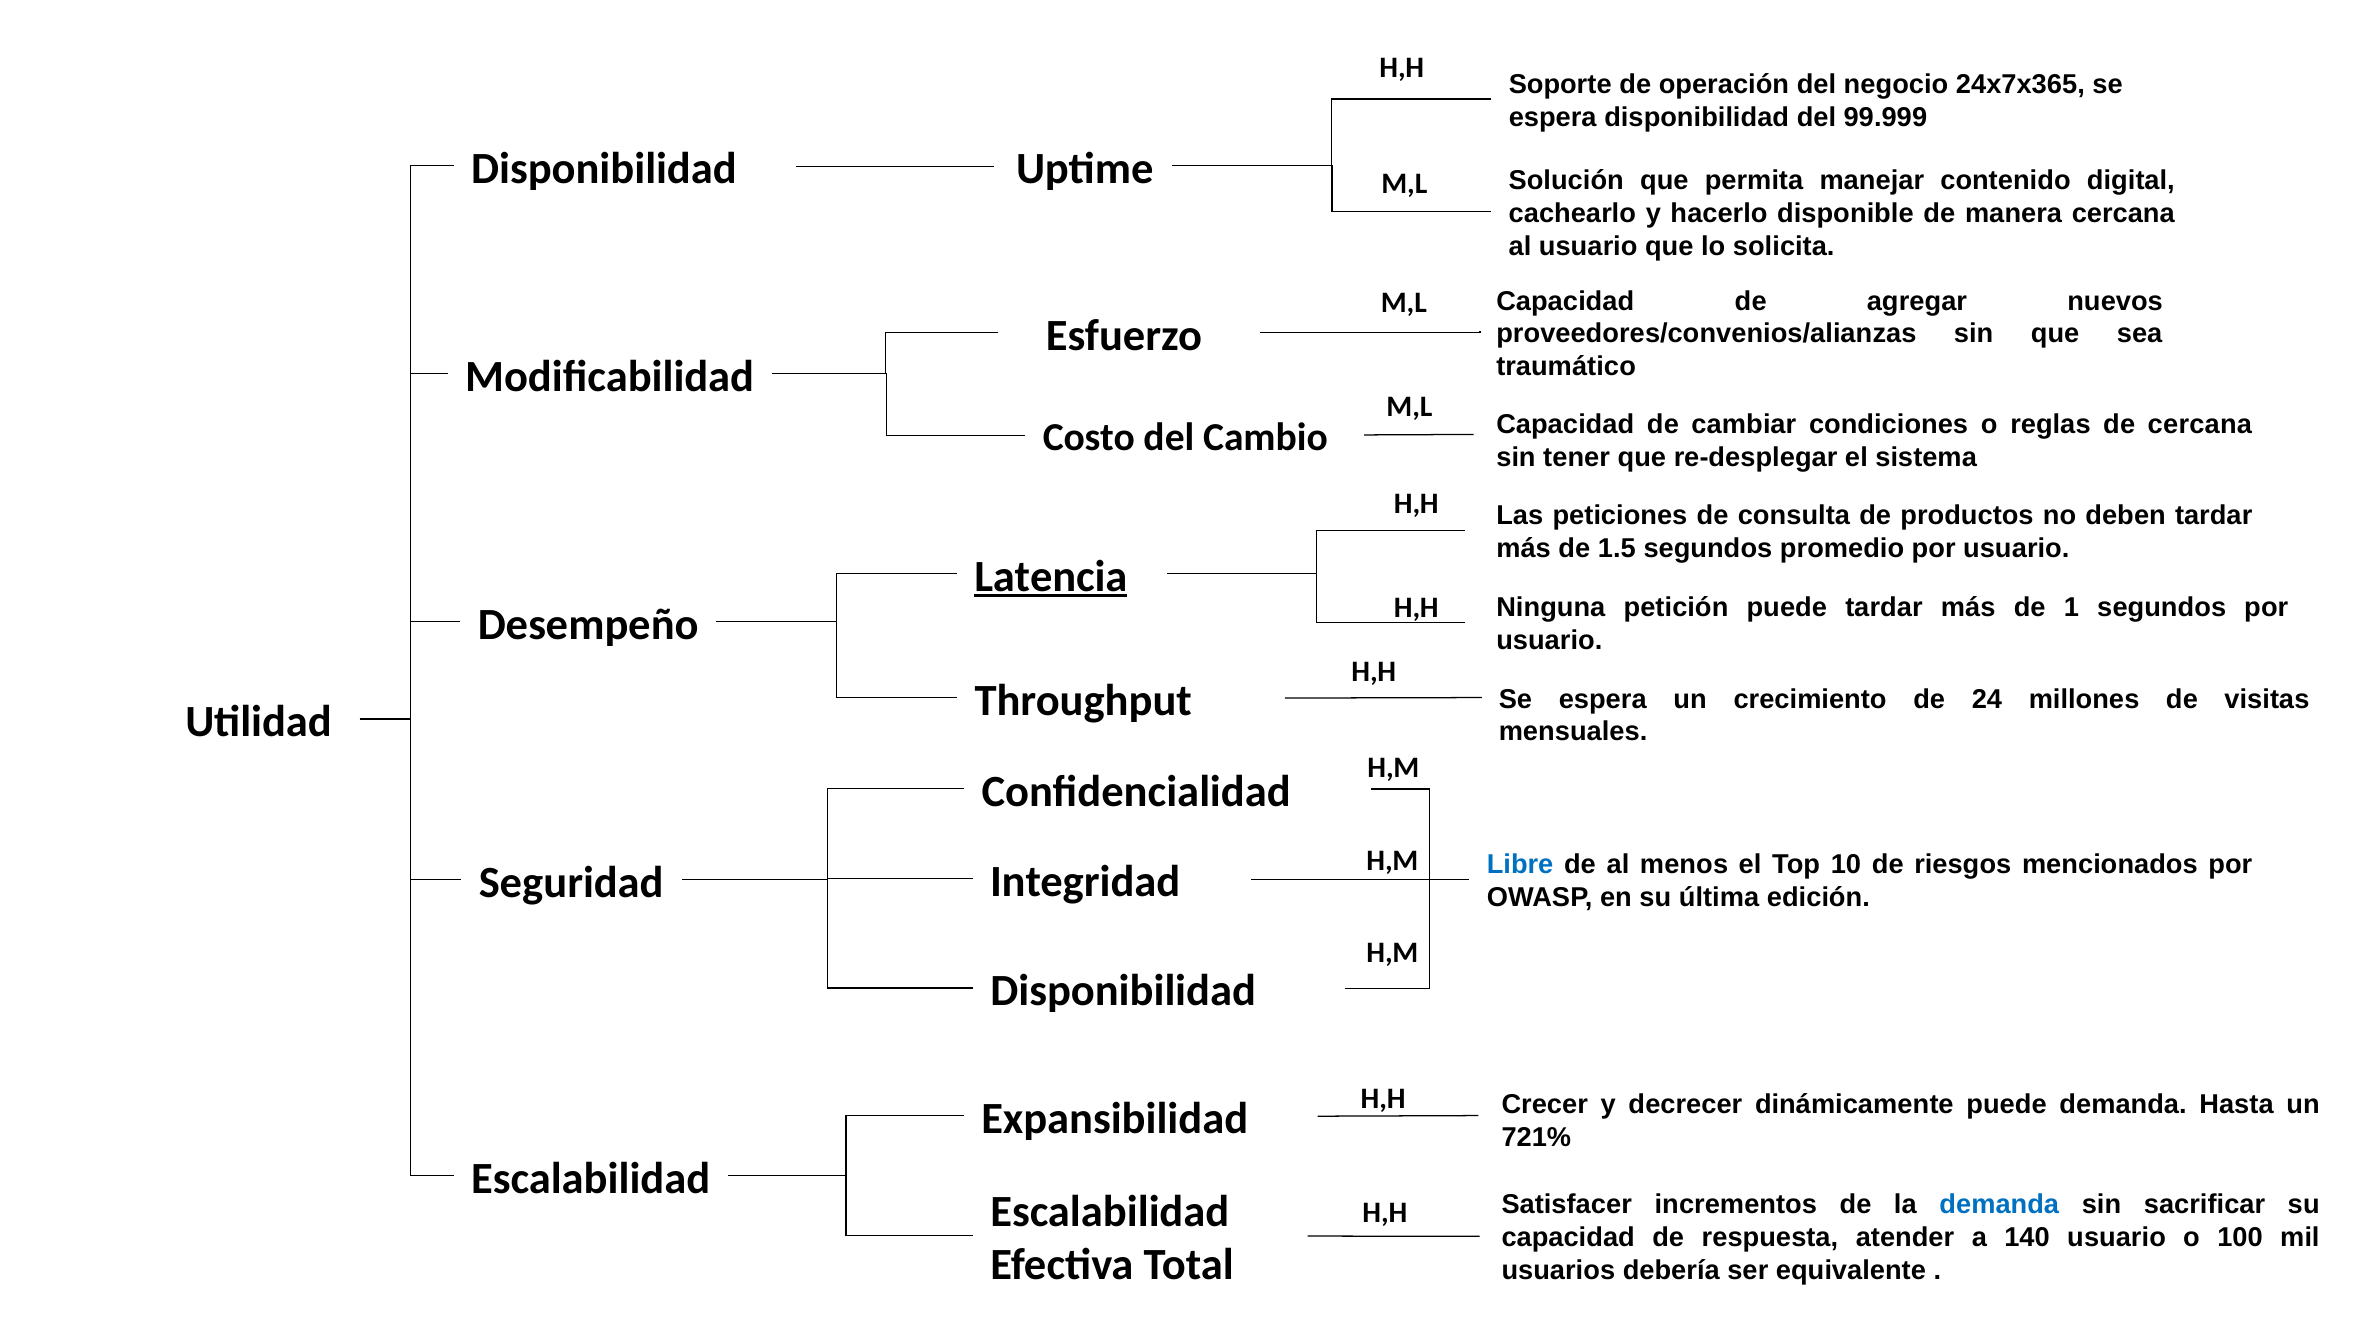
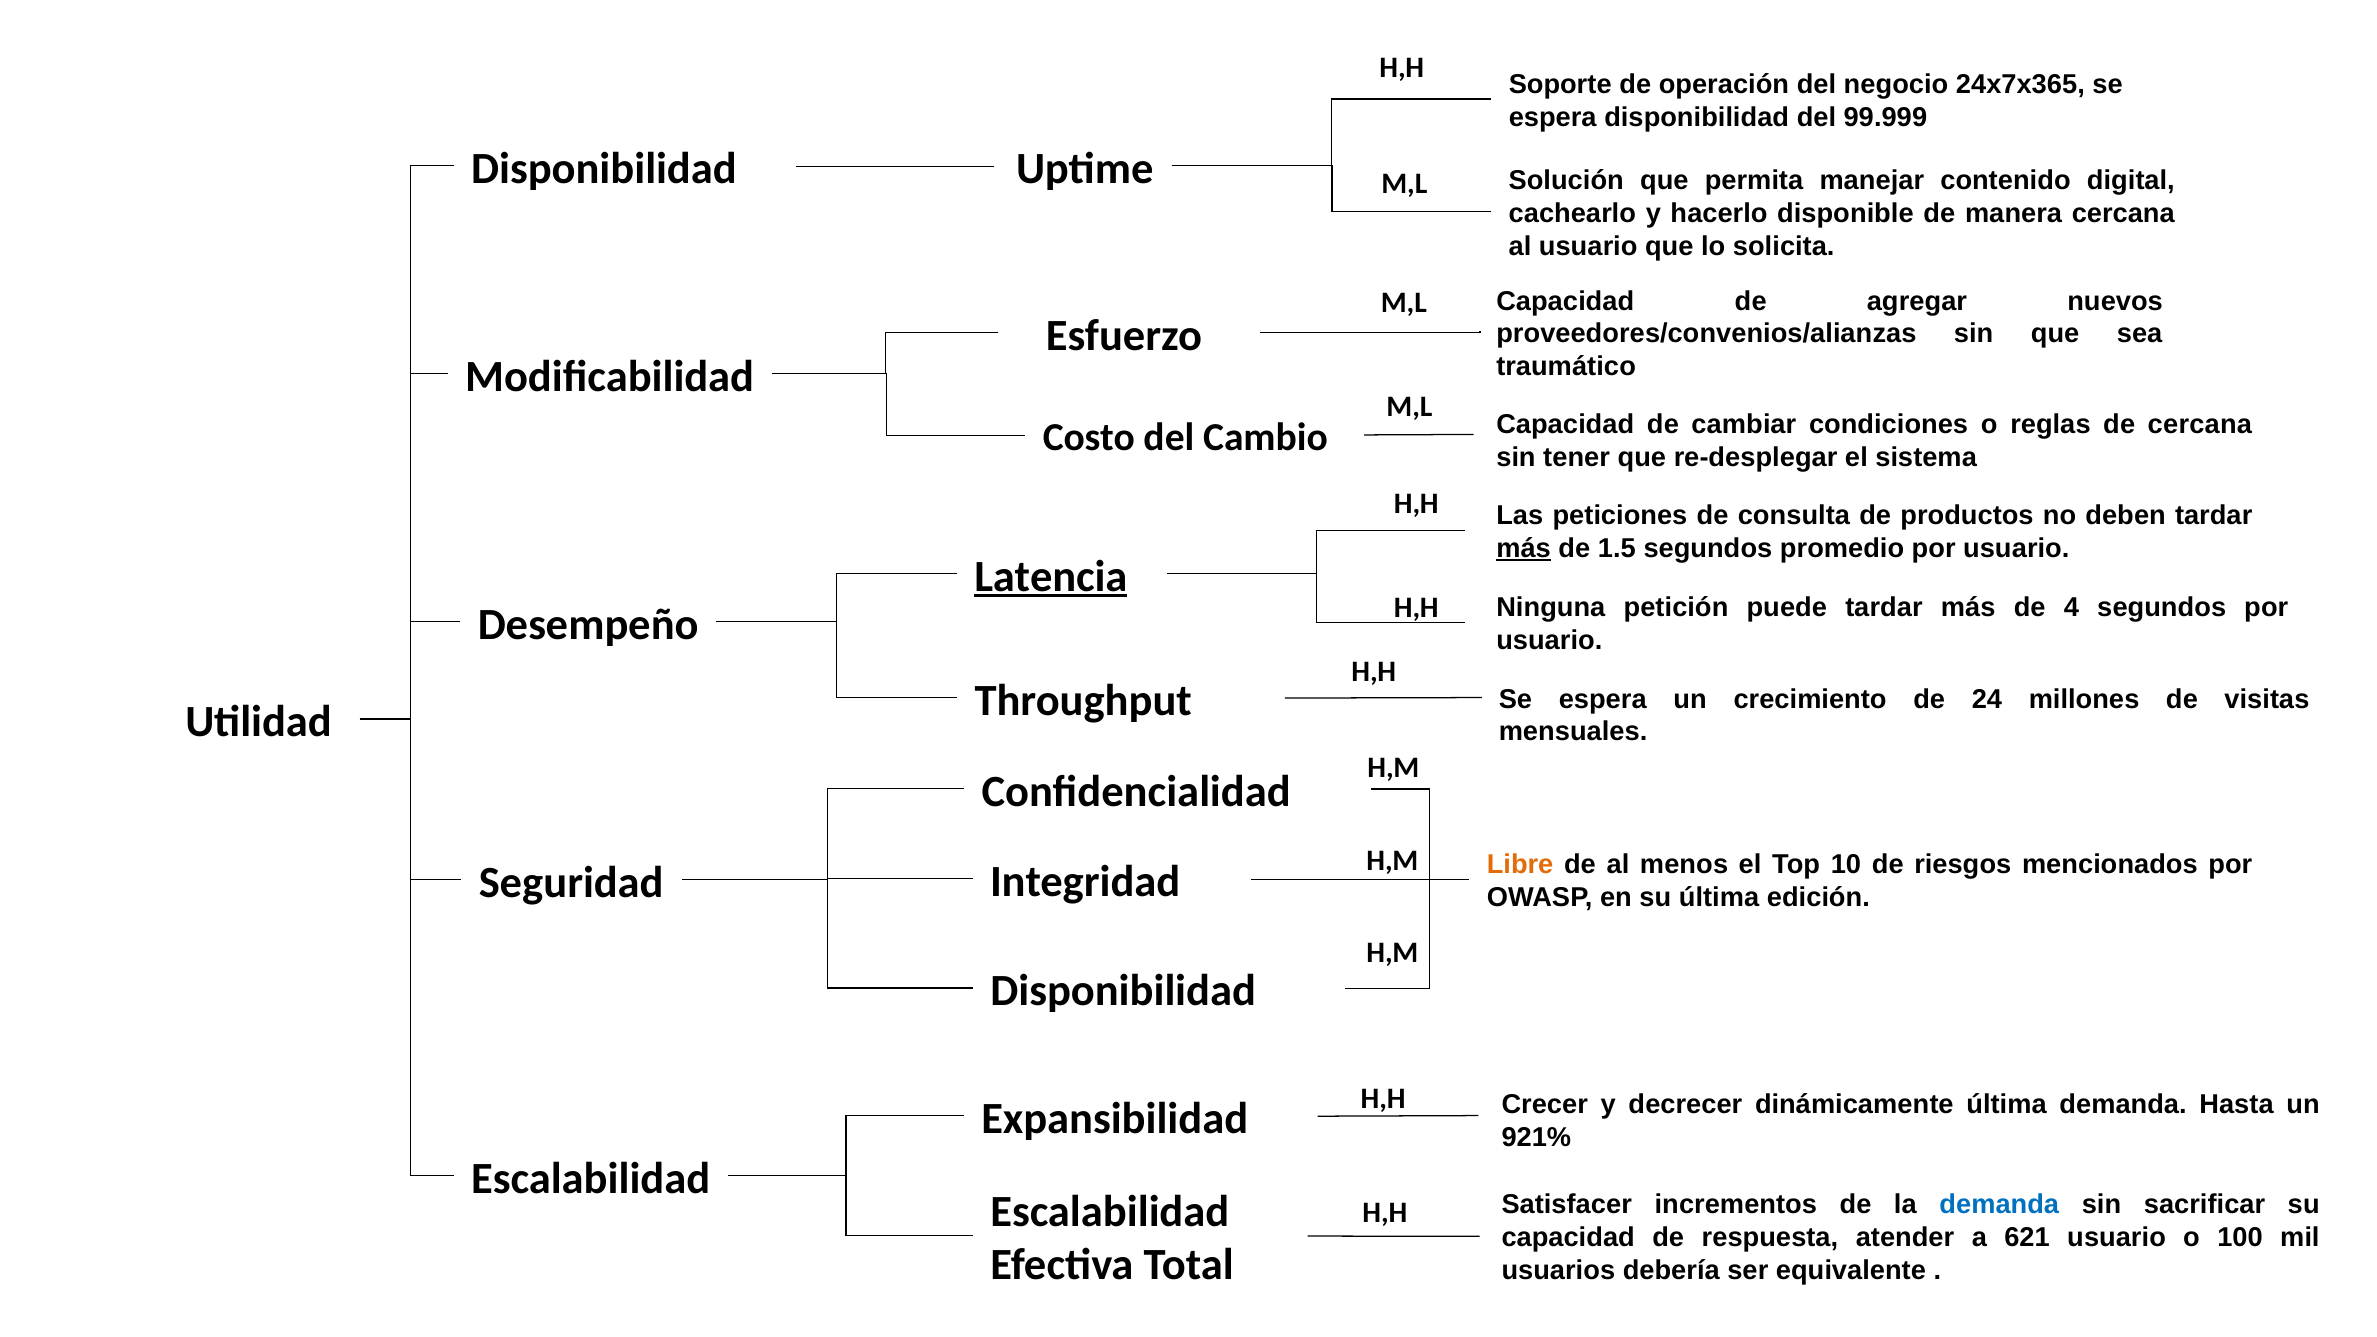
más at (1524, 549) underline: none -> present
1: 1 -> 4
Libre colour: blue -> orange
dinámicamente puede: puede -> última
721%: 721% -> 921%
140: 140 -> 621
